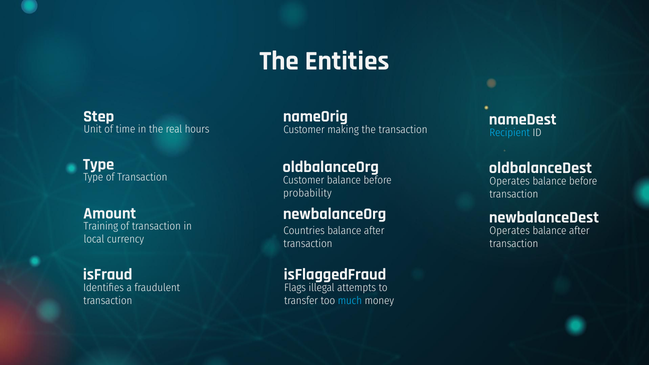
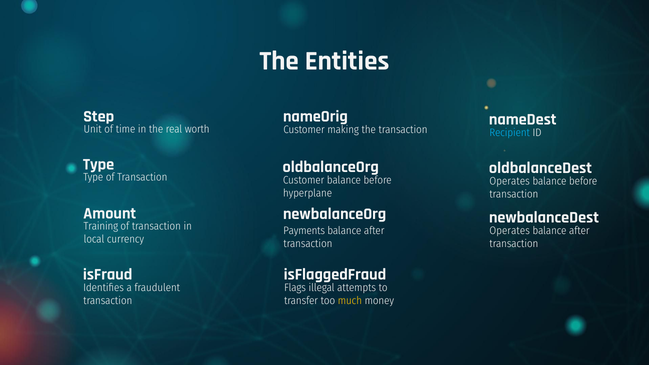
hours: hours -> worth
probability: probability -> hyperplane
Countries: Countries -> Payments
much colour: light blue -> yellow
